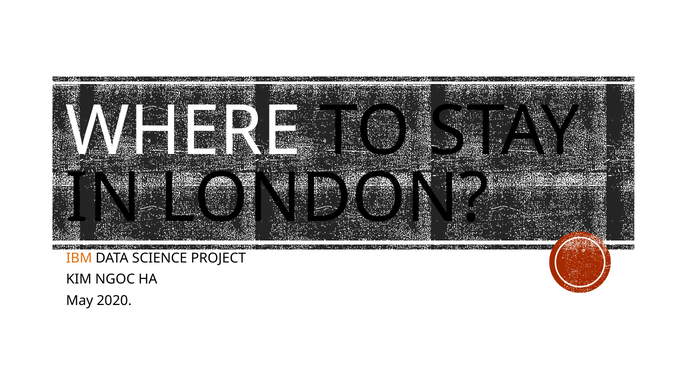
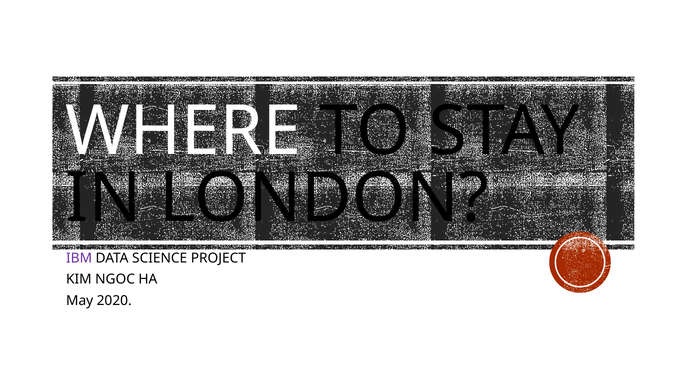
IBM colour: orange -> purple
